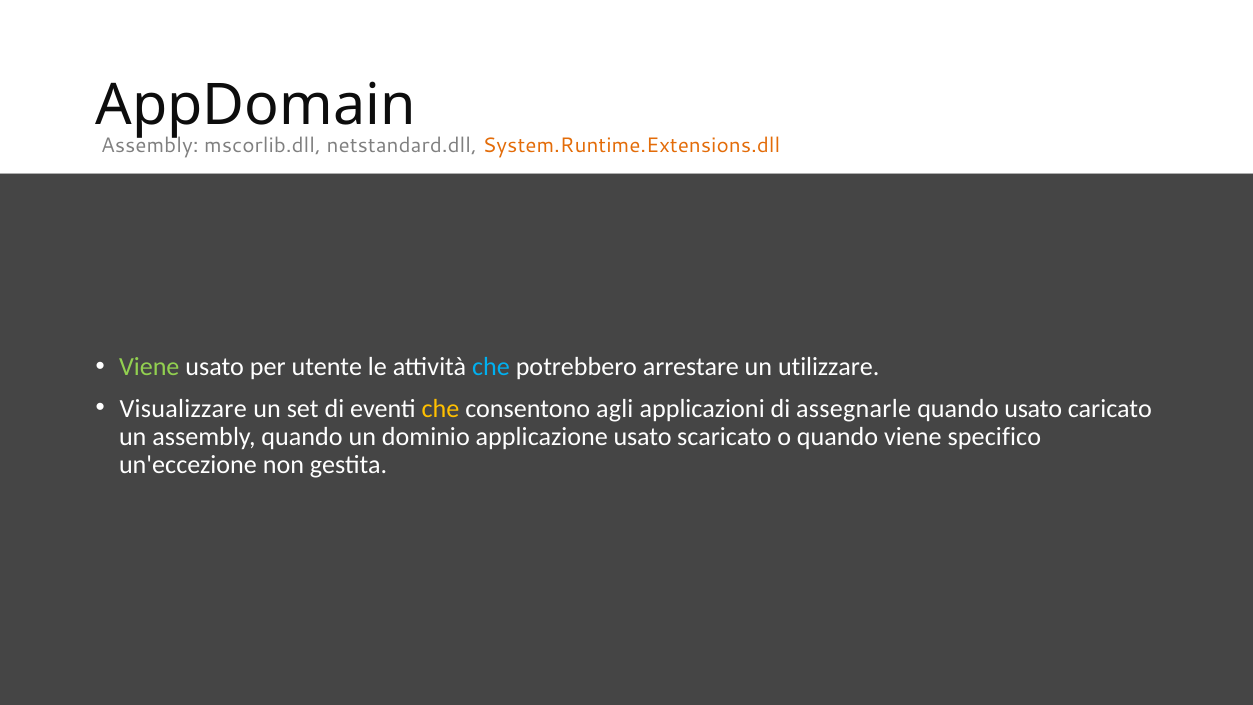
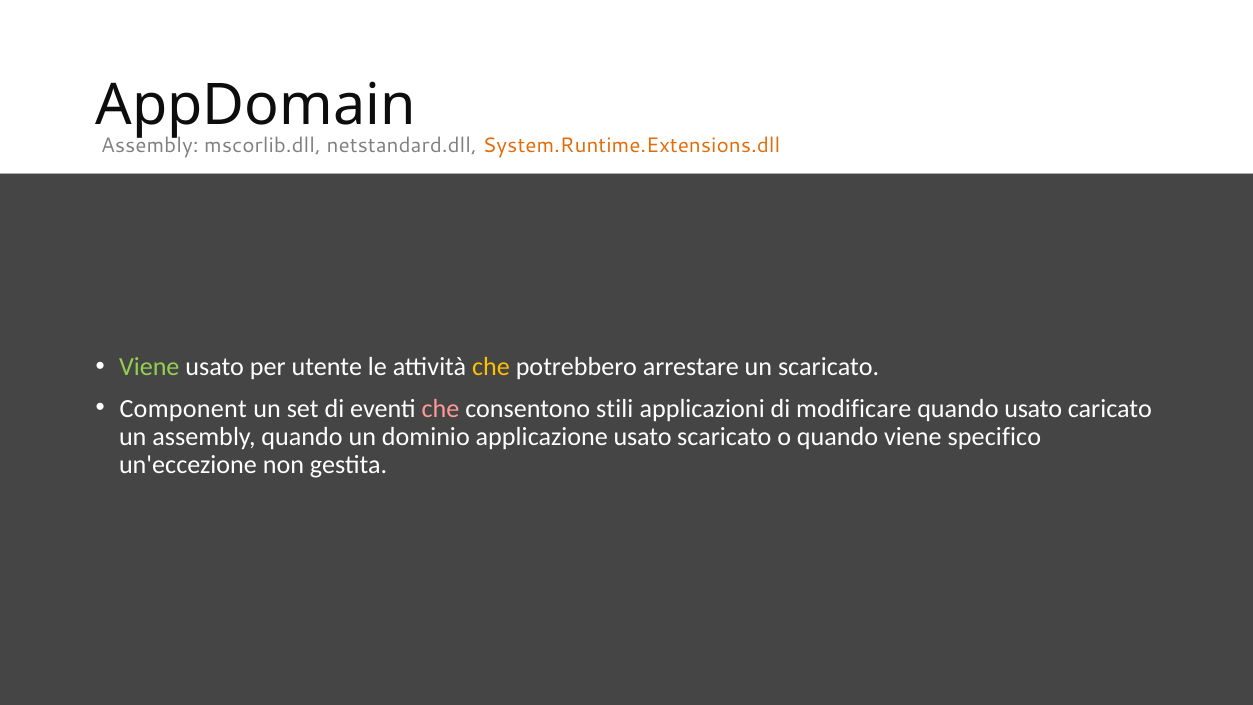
che at (491, 367) colour: light blue -> yellow
un utilizzare: utilizzare -> scaricato
Visualizzare: Visualizzare -> Component
che at (440, 408) colour: yellow -> pink
agli: agli -> stili
assegnarle: assegnarle -> modificare
